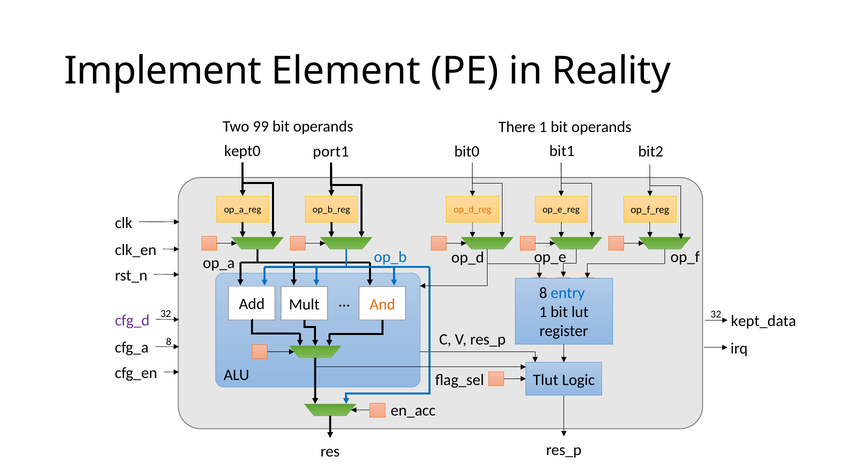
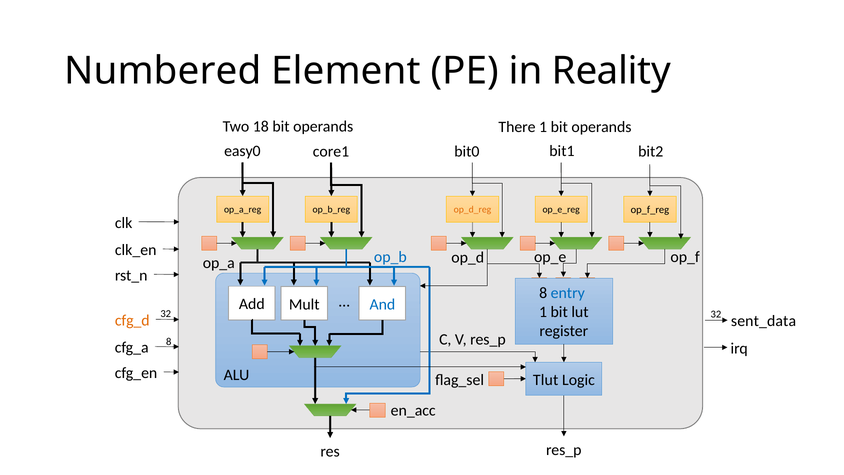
Implement: Implement -> Numbered
99: 99 -> 18
kept0: kept0 -> easy0
port1: port1 -> core1
And colour: orange -> blue
cfg_d colour: purple -> orange
kept_data: kept_data -> sent_data
